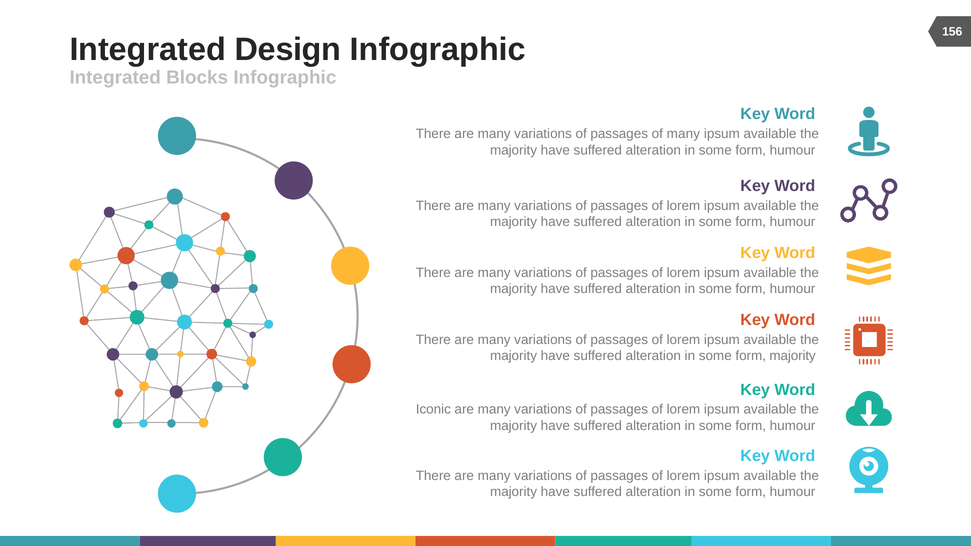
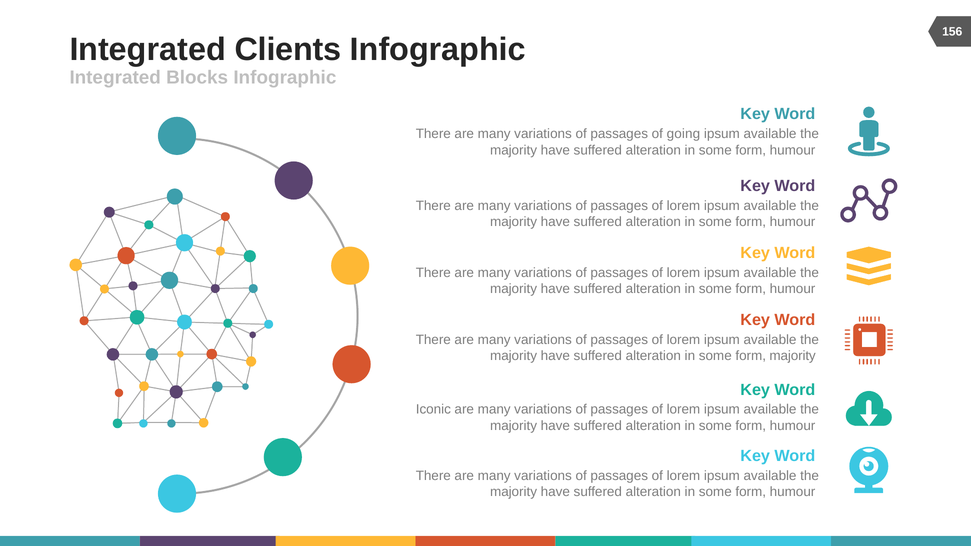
Design: Design -> Clients
of many: many -> going
